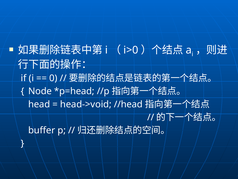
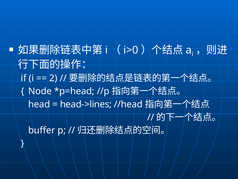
0: 0 -> 2
head->void: head->void -> head->lines
